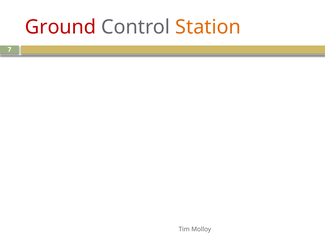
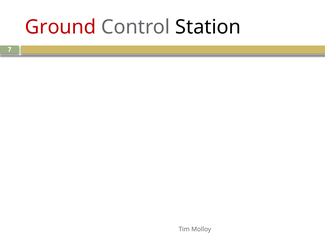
Station colour: orange -> black
